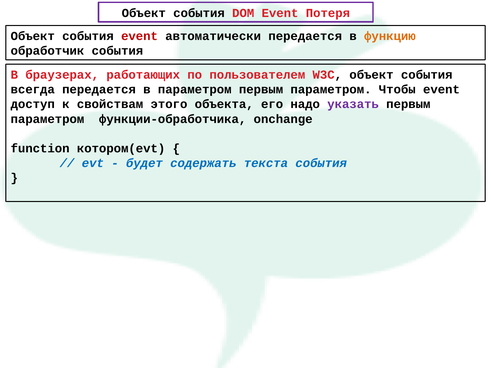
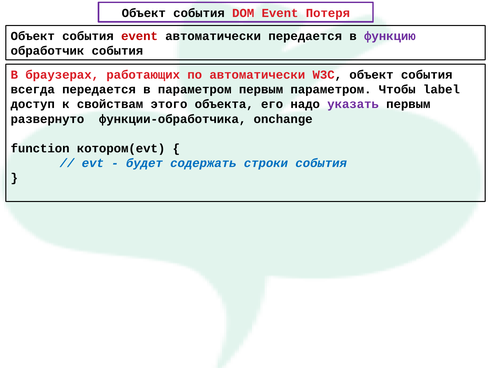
функцию colour: orange -> purple
по пользователем: пользователем -> автоматически
Чтобы event: event -> label
параметром at (47, 119): параметром -> развернуто
текста: текста -> строки
